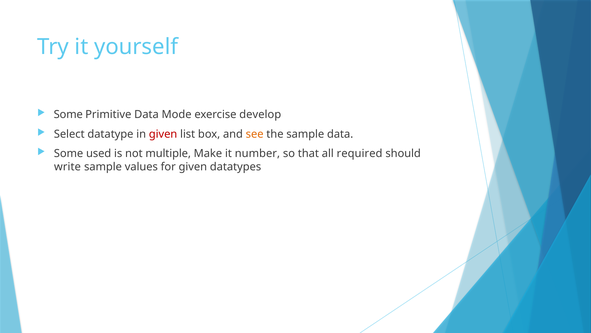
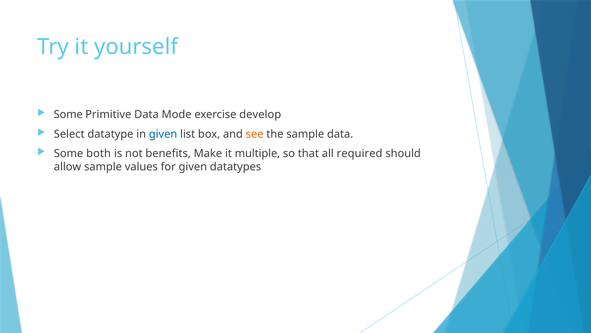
given at (163, 134) colour: red -> blue
used: used -> both
multiple: multiple -> benefits
number: number -> multiple
write: write -> allow
